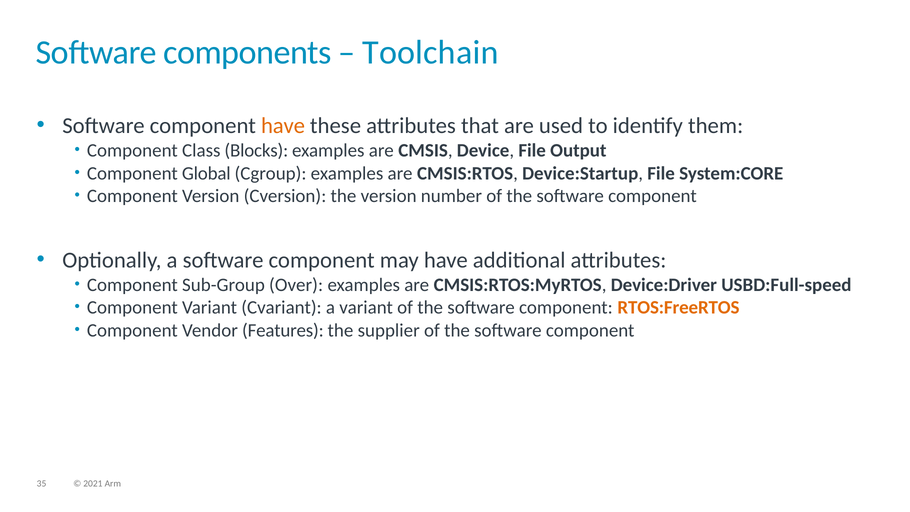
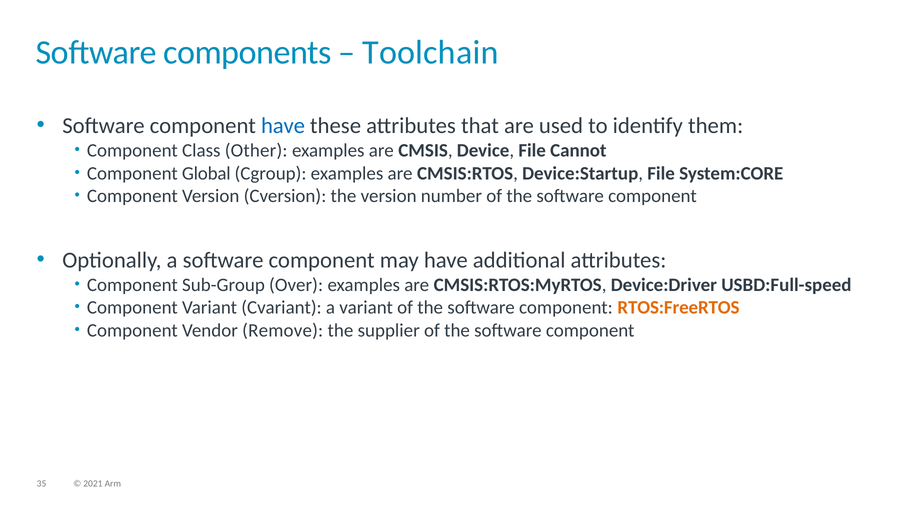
have at (283, 126) colour: orange -> blue
Blocks: Blocks -> Other
Output: Output -> Cannot
Features: Features -> Remove
